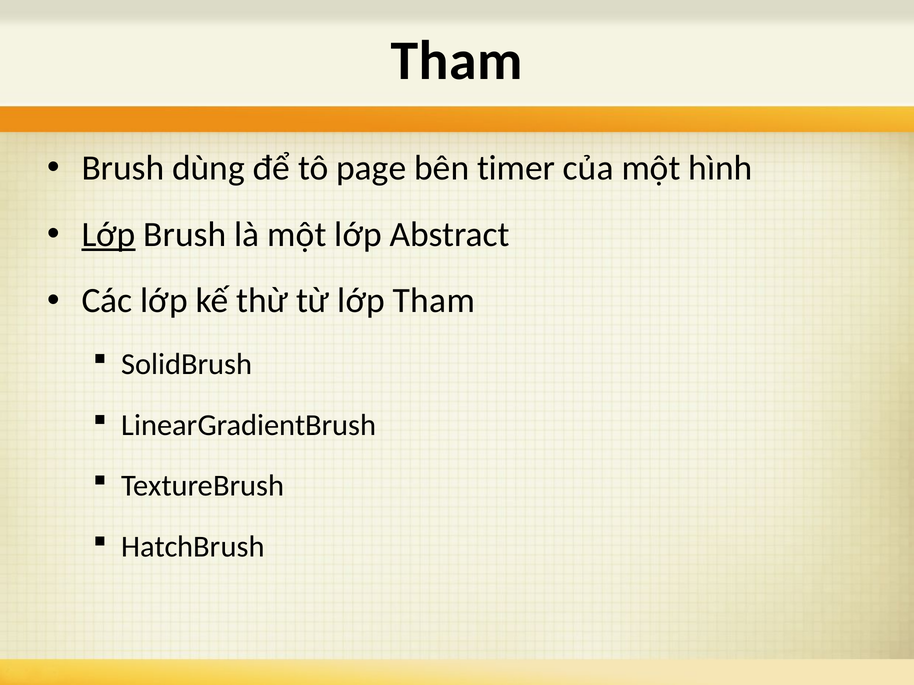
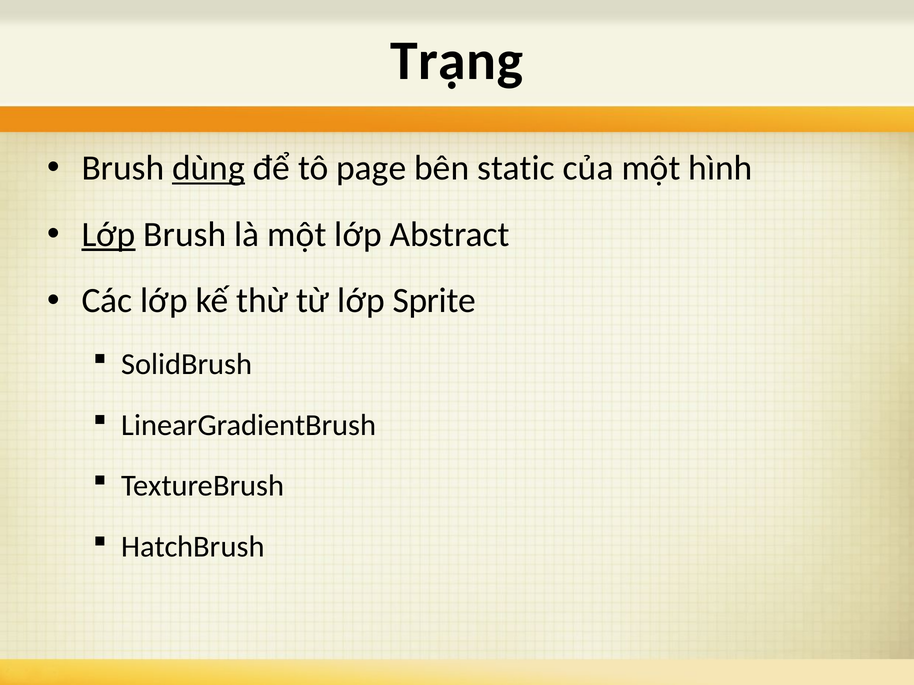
Tham at (457, 61): Tham -> Trạng
dùng underline: none -> present
timer: timer -> static
lớp Tham: Tham -> Sprite
